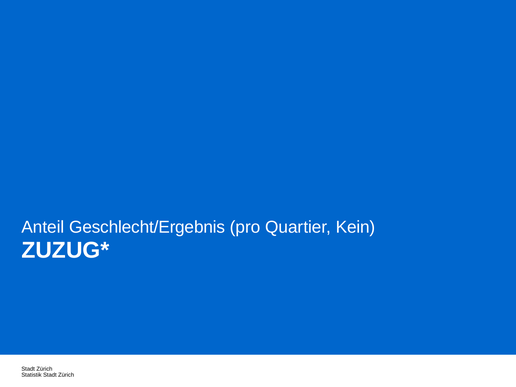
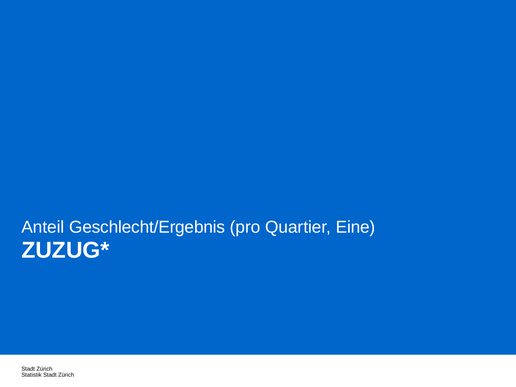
Kein: Kein -> Eine
